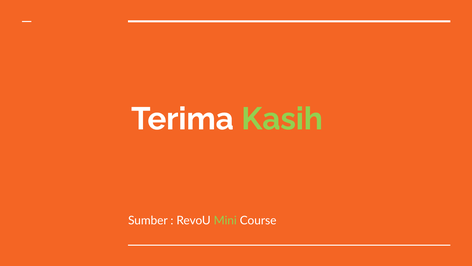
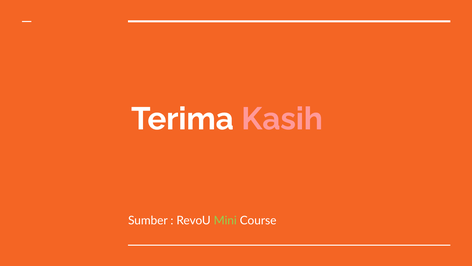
Kasih colour: light green -> pink
